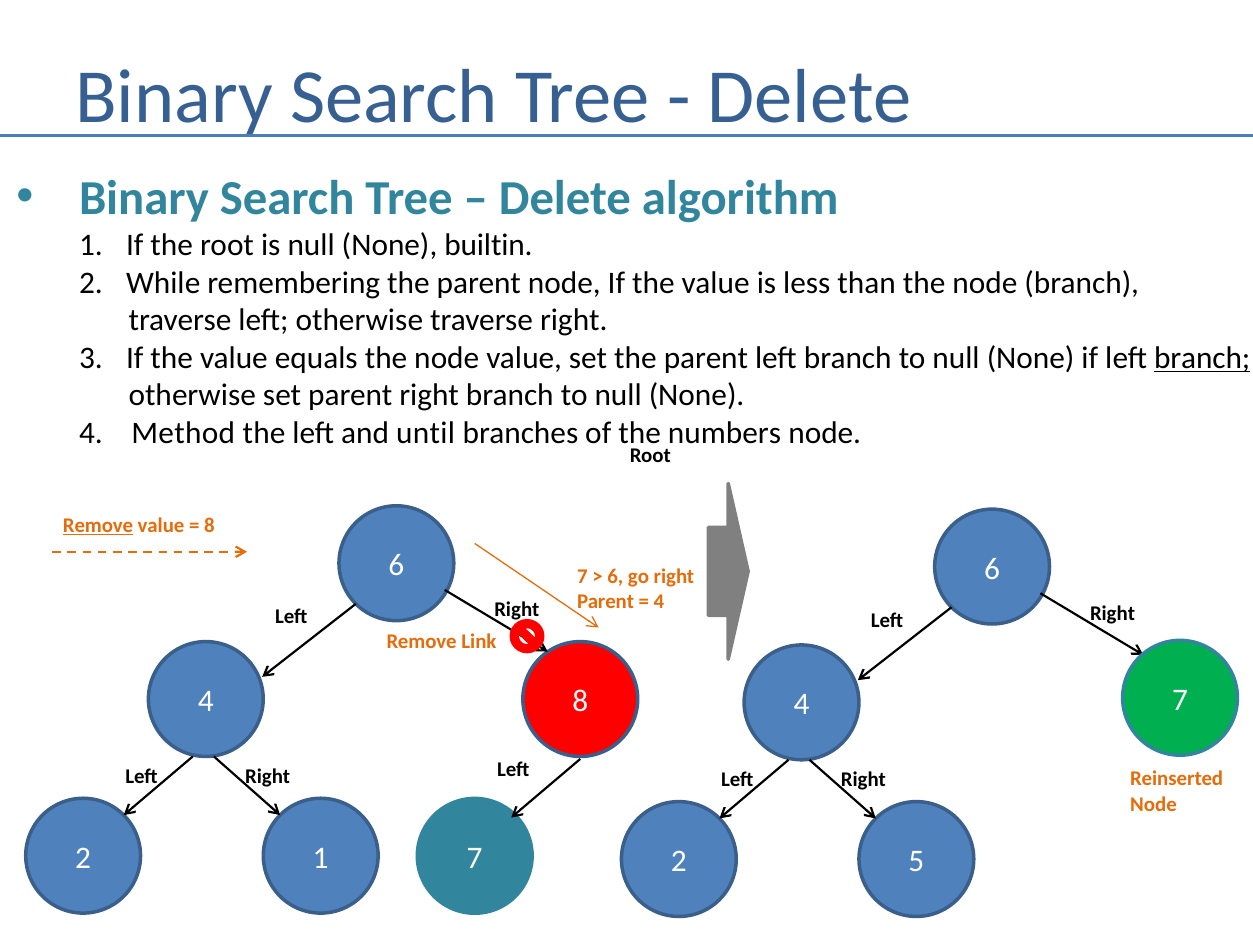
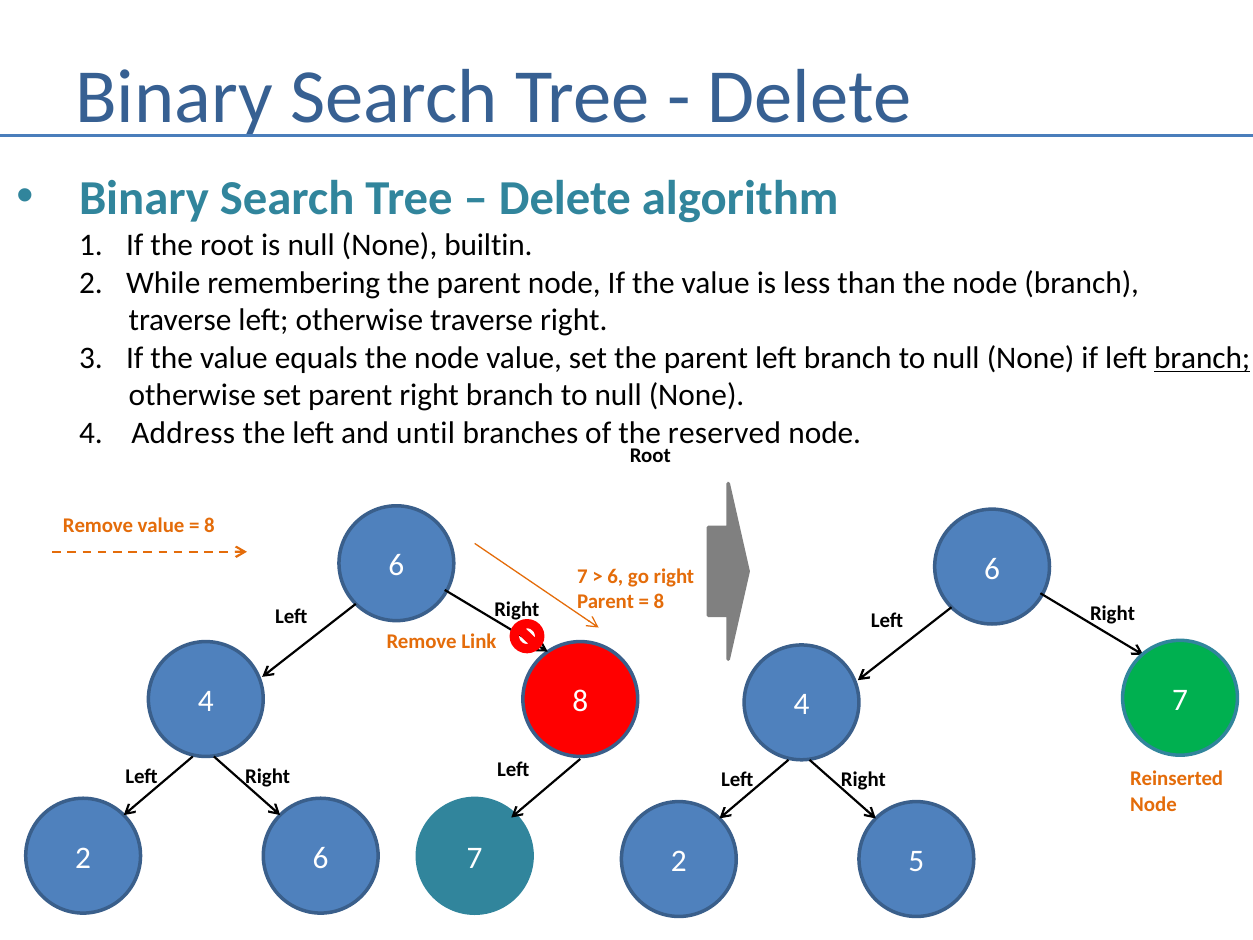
Method: Method -> Address
numbers: numbers -> reserved
Remove at (98, 525) underline: present -> none
4 at (659, 601): 4 -> 8
2 1: 1 -> 6
